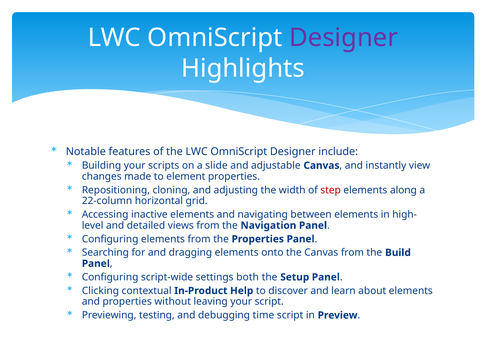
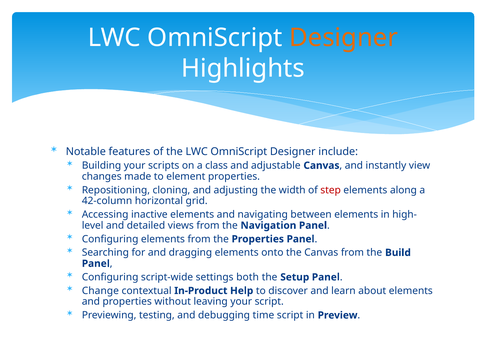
Designer at (344, 38) colour: purple -> orange
slide: slide -> class
22-column: 22-column -> 42-column
Clicking: Clicking -> Change
